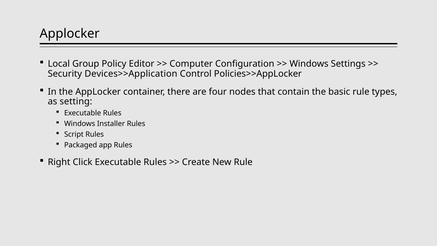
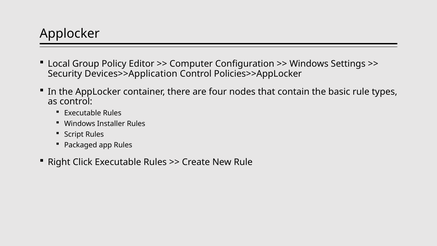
as setting: setting -> control
